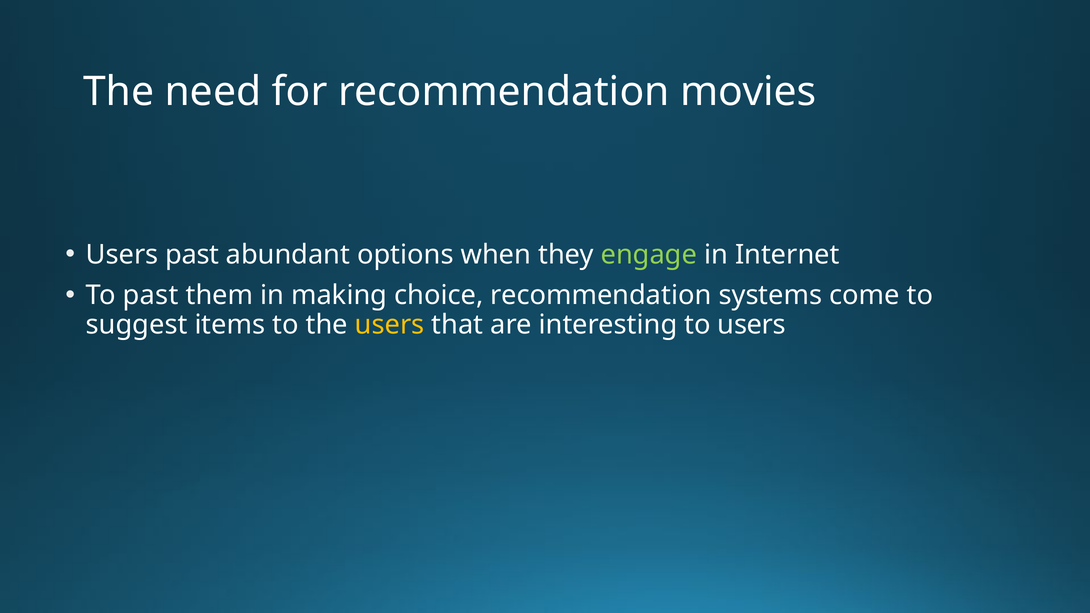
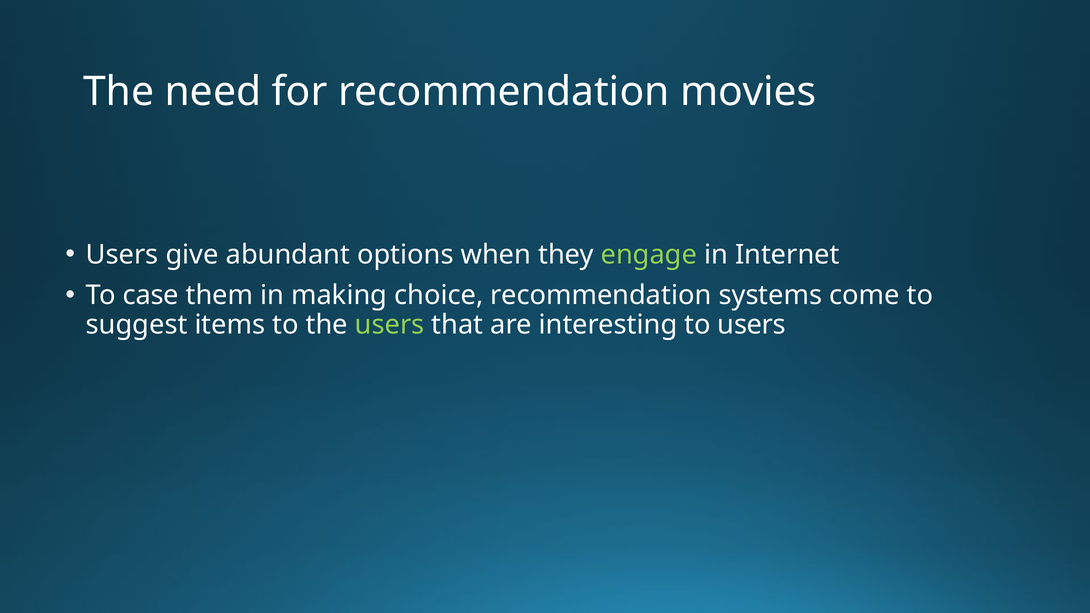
Users past: past -> give
To past: past -> case
users at (390, 325) colour: yellow -> light green
